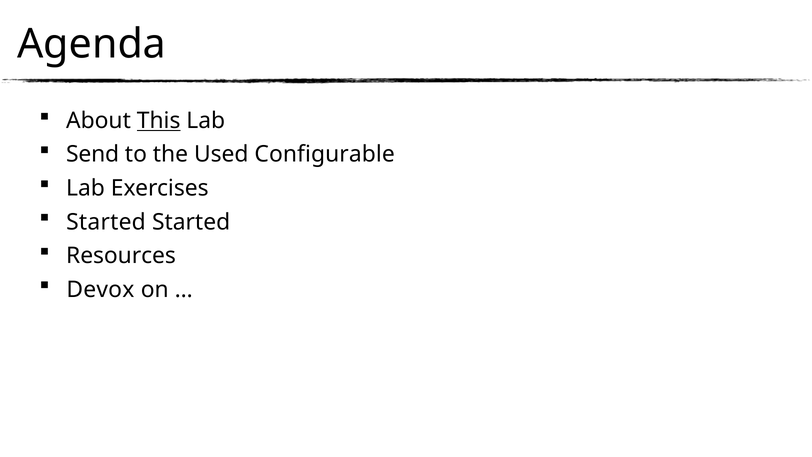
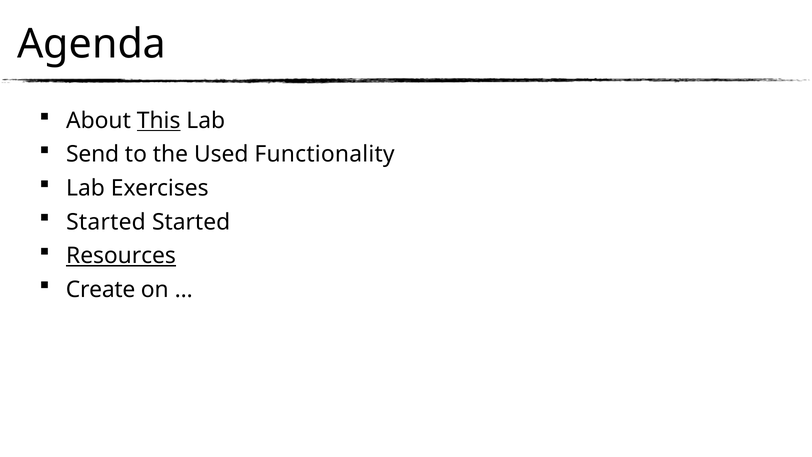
Configurable: Configurable -> Functionality
Resources underline: none -> present
Devox: Devox -> Create
